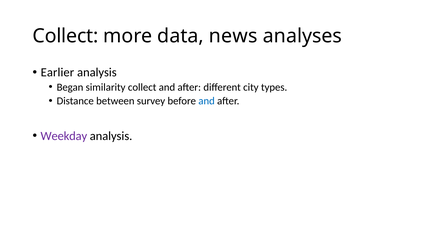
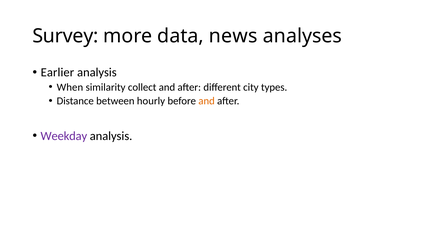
Collect at (65, 36): Collect -> Survey
Began: Began -> When
survey: survey -> hourly
and at (207, 101) colour: blue -> orange
